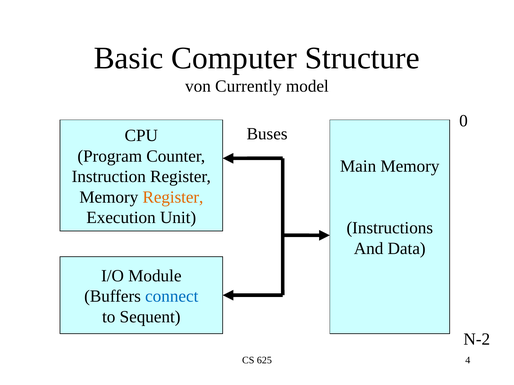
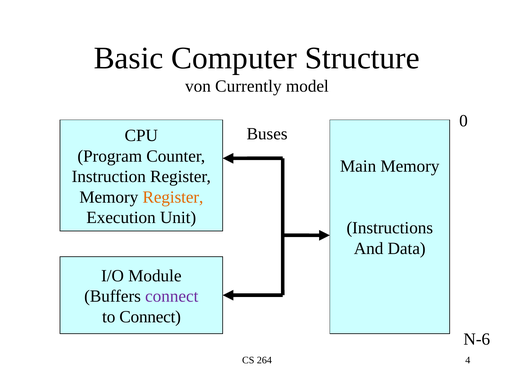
connect at (172, 297) colour: blue -> purple
to Sequent: Sequent -> Connect
N-2: N-2 -> N-6
625: 625 -> 264
